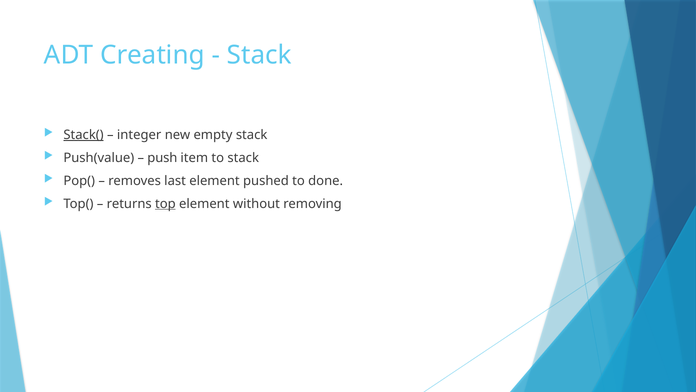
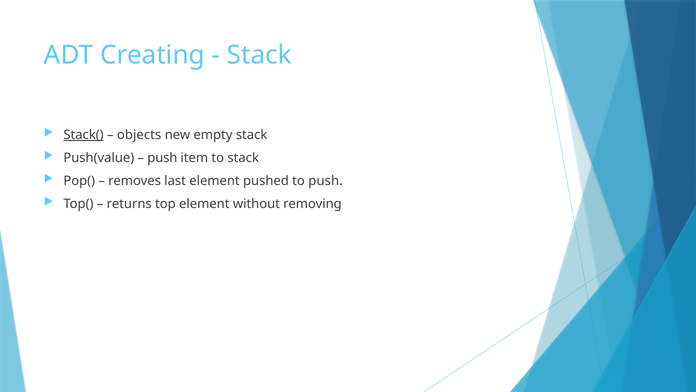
integer: integer -> objects
to done: done -> push
top underline: present -> none
